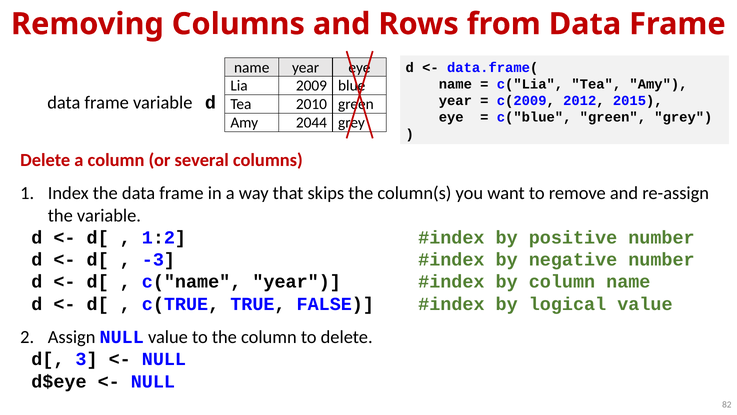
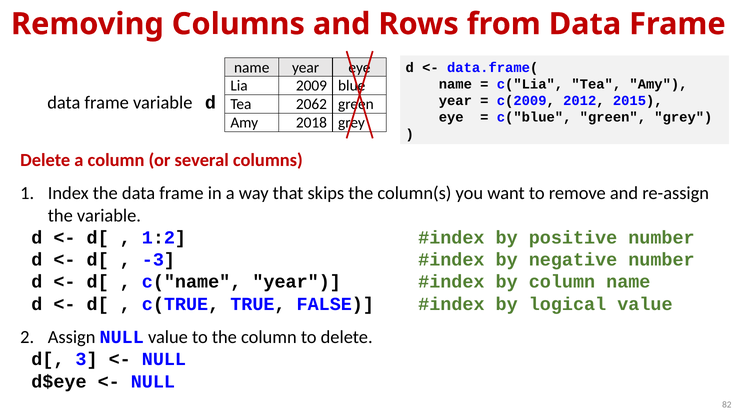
2010: 2010 -> 2062
2044: 2044 -> 2018
